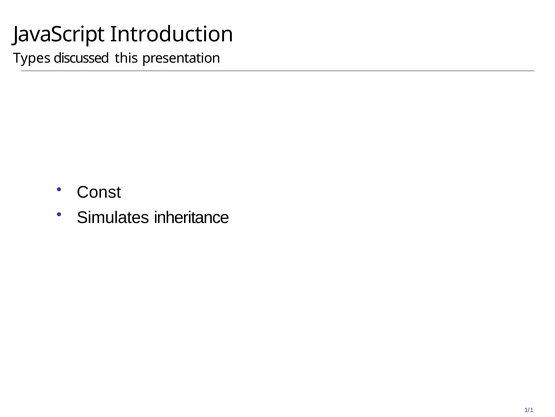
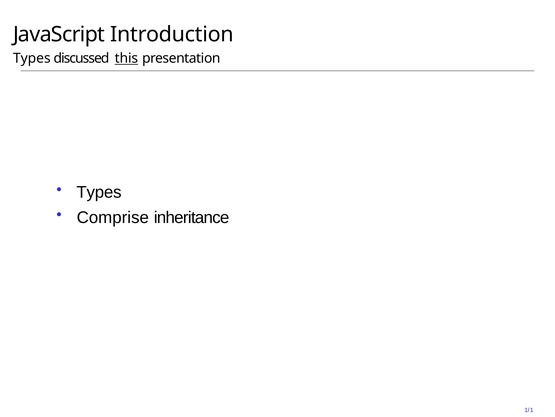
this underline: none -> present
Const at (99, 192): Const -> Types
Simulates: Simulates -> Comprise
